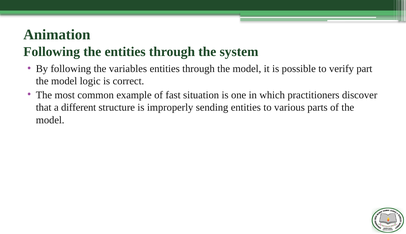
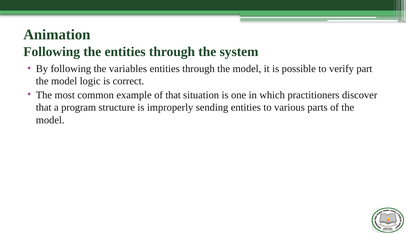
of fast: fast -> that
different: different -> program
